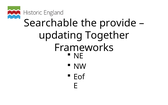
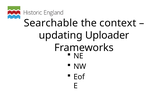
provide: provide -> context
Together: Together -> Uploader
